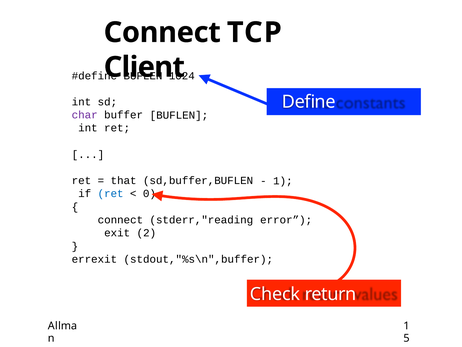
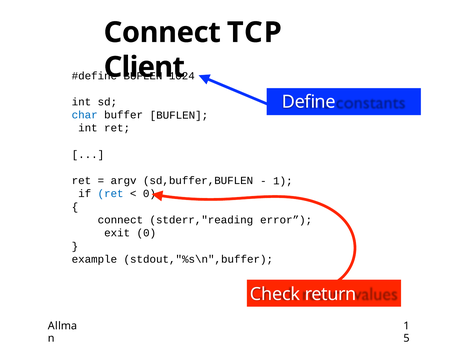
char colour: purple -> blue
that: that -> argv
exit 2: 2 -> 0
errexit: errexit -> example
